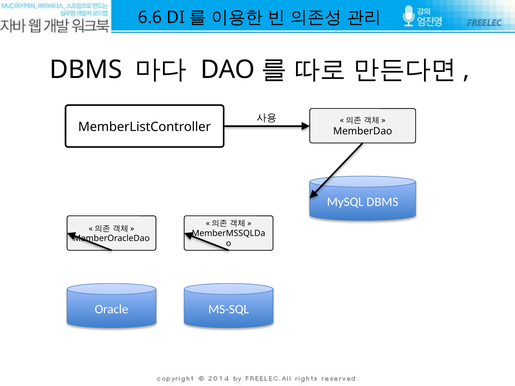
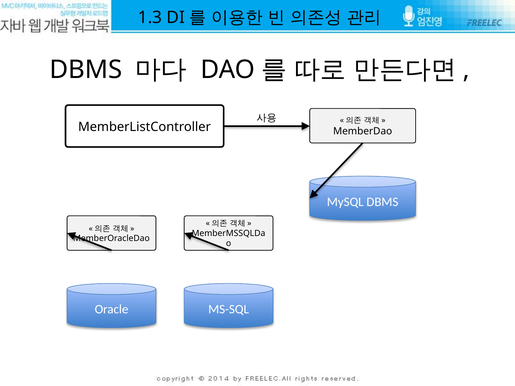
6.6: 6.6 -> 1.3
